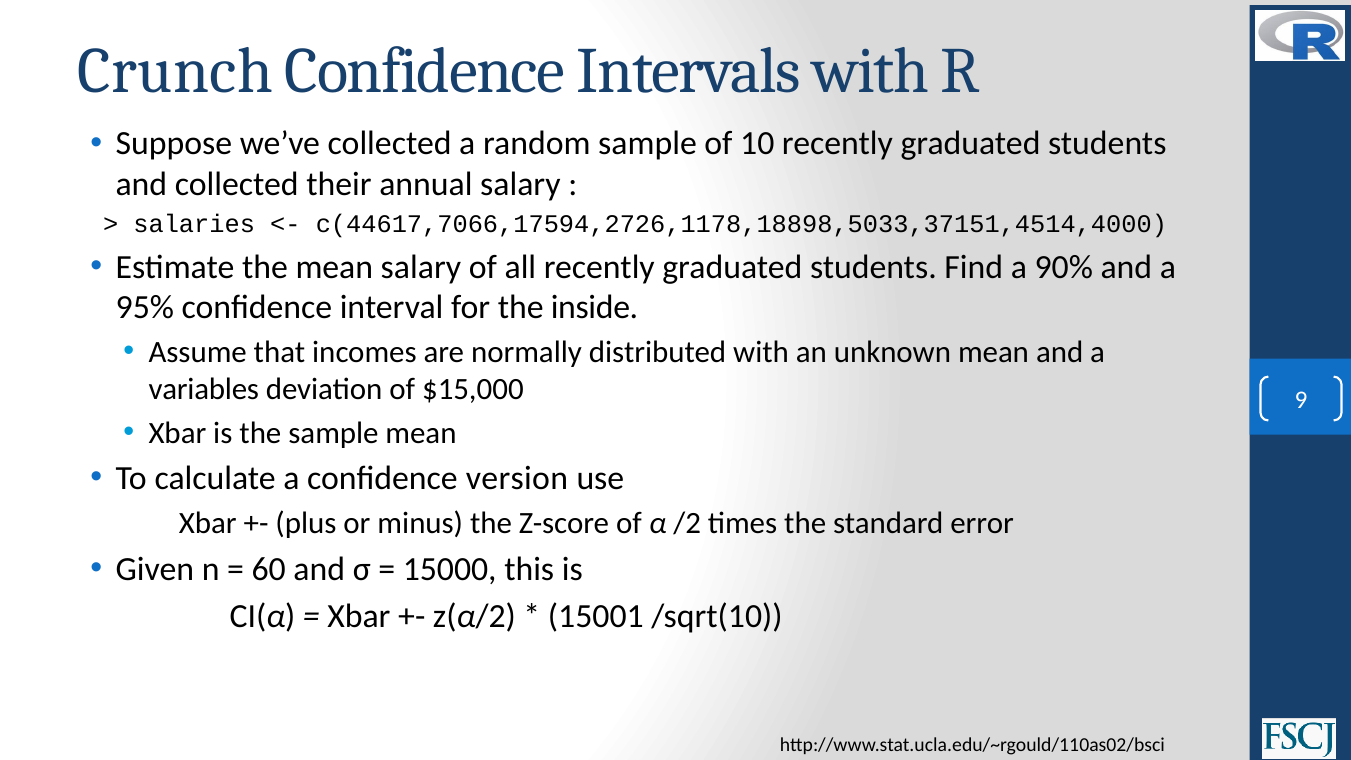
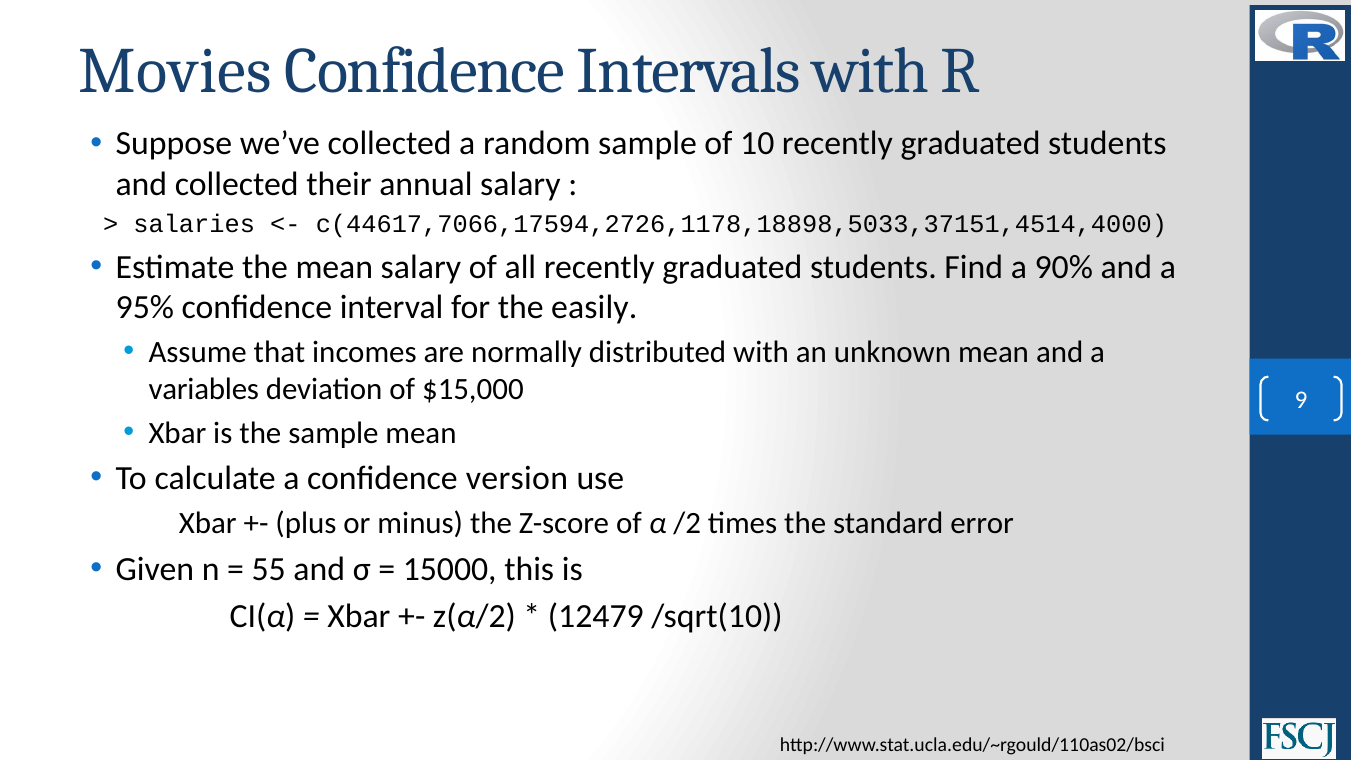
Crunch: Crunch -> Movies
inside: inside -> easily
60: 60 -> 55
15001: 15001 -> 12479
